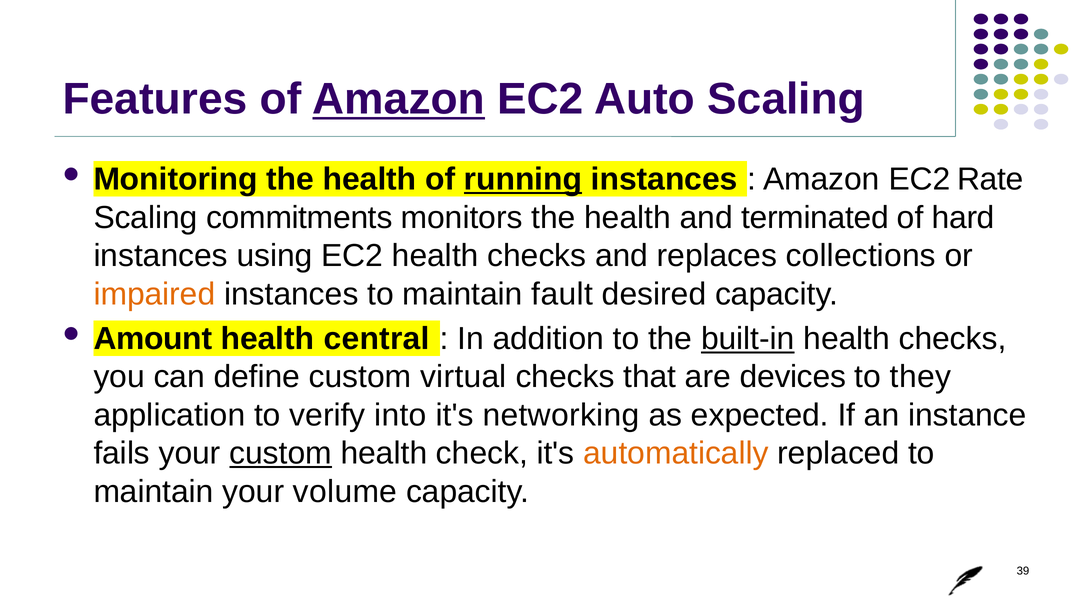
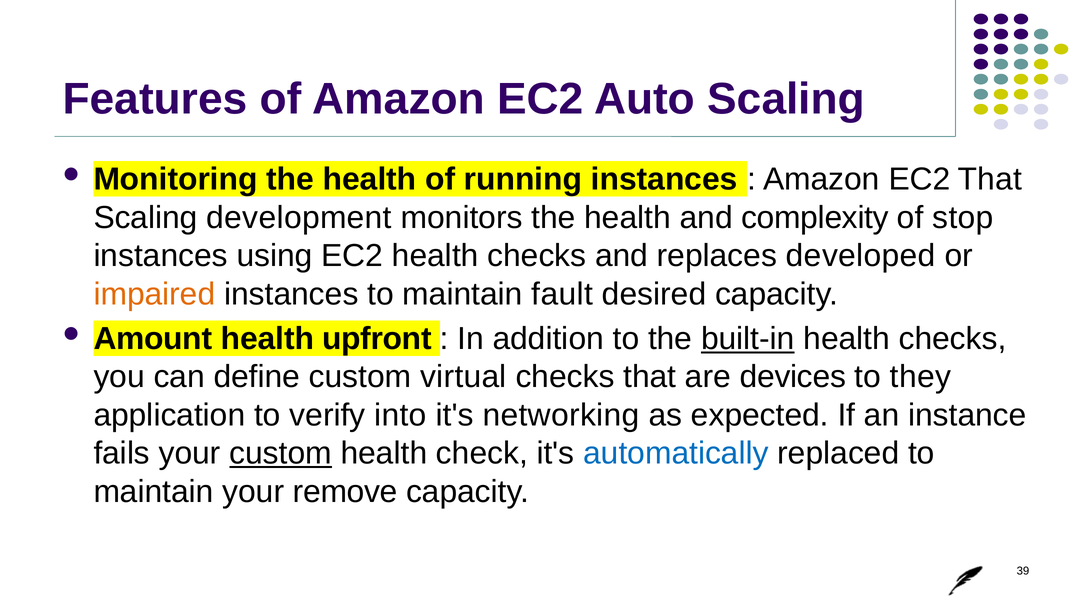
Amazon at (399, 99) underline: present -> none
running underline: present -> none
EC2 Rate: Rate -> That
commitments: commitments -> development
terminated: terminated -> complexity
hard: hard -> stop
collections: collections -> developed
central: central -> upfront
automatically colour: orange -> blue
volume: volume -> remove
